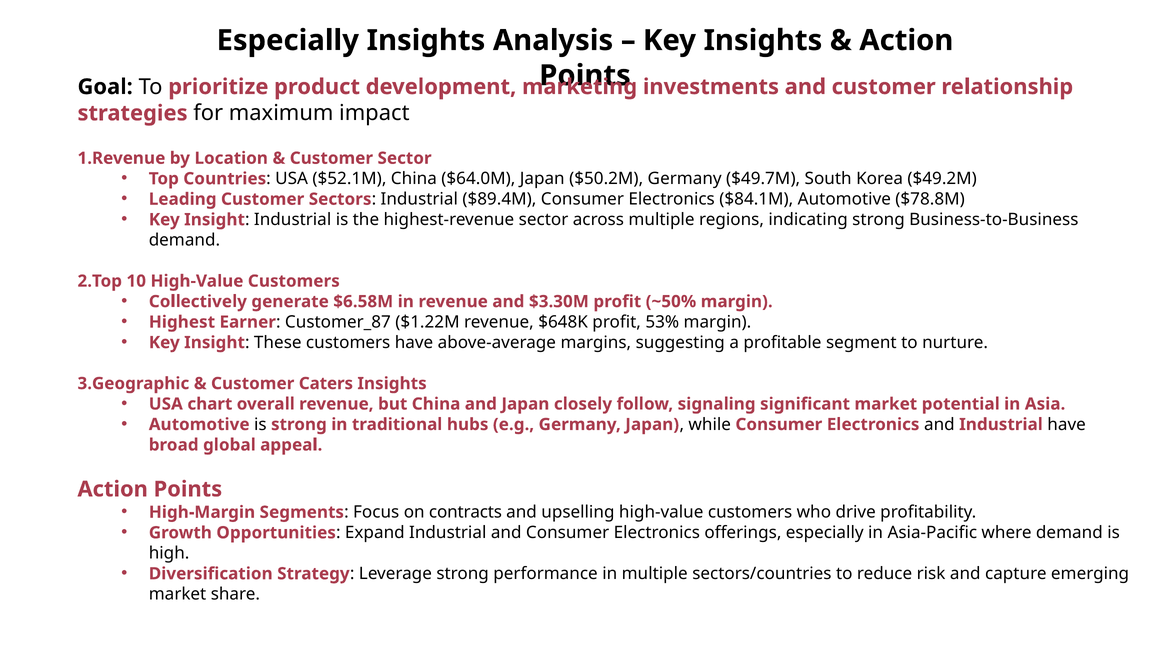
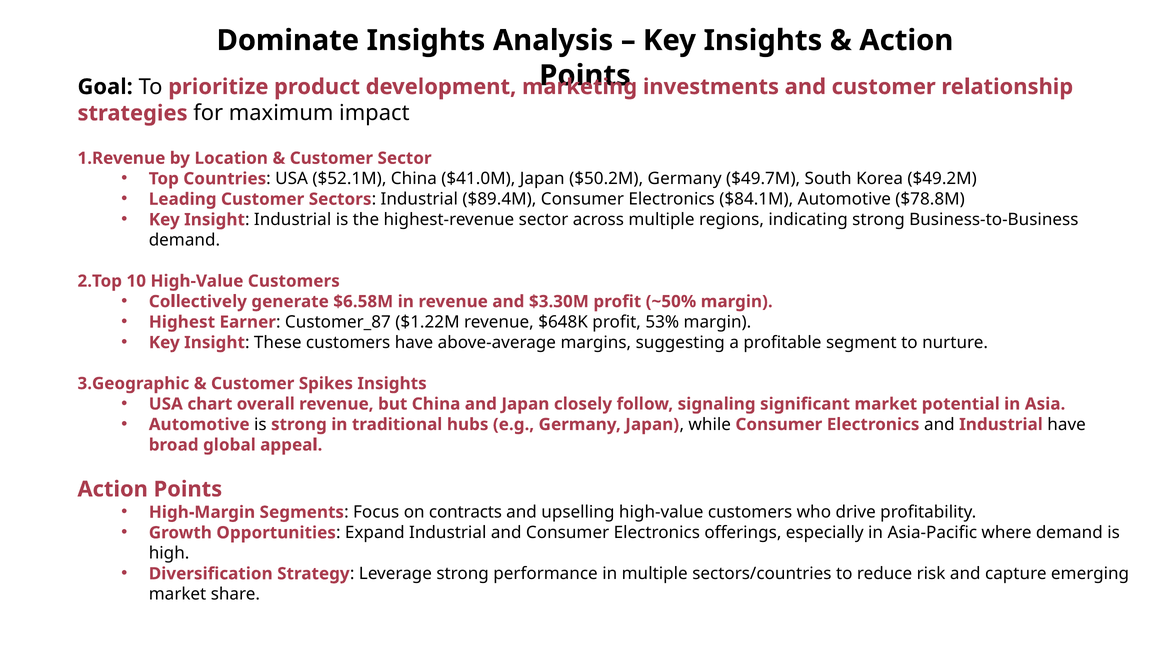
Especially at (288, 40): Especially -> Dominate
$64.0M: $64.0M -> $41.0M
Caters: Caters -> Spikes
